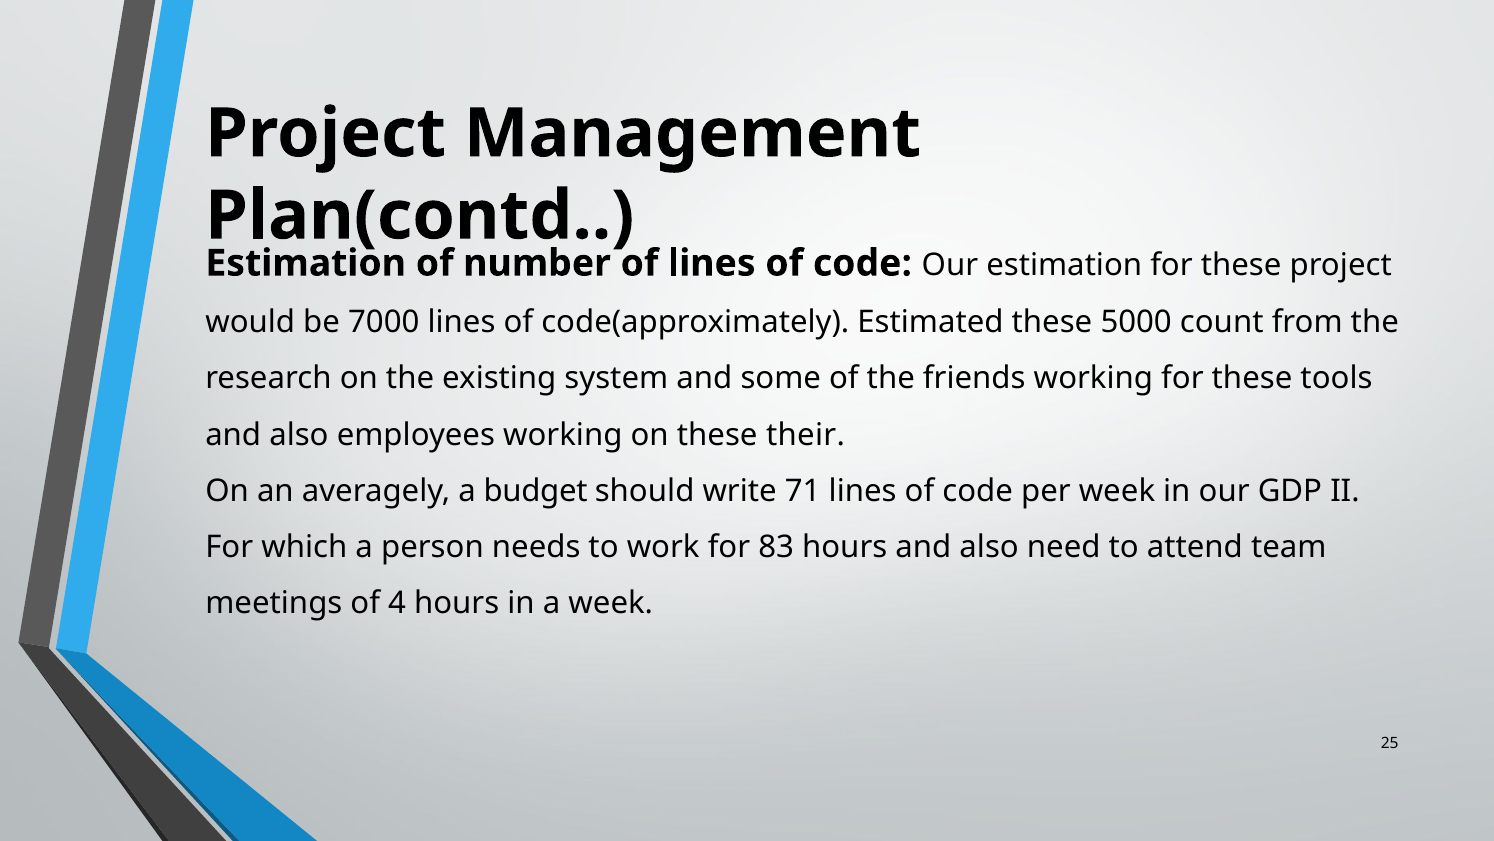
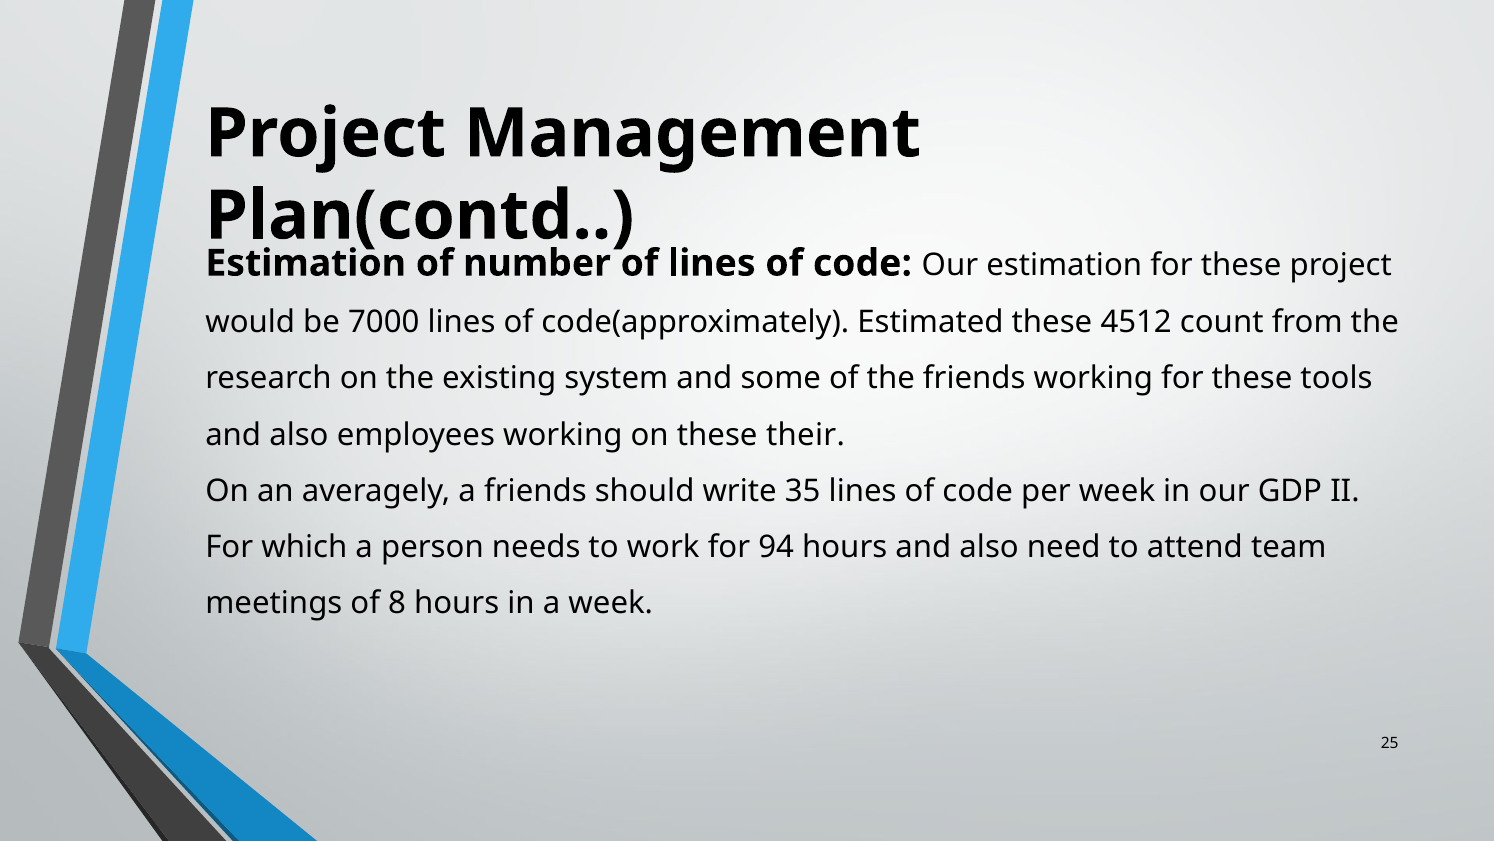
5000: 5000 -> 4512
a budget: budget -> friends
71: 71 -> 35
83: 83 -> 94
4: 4 -> 8
